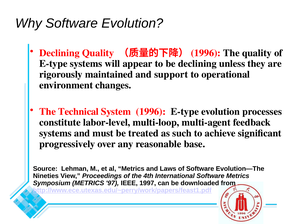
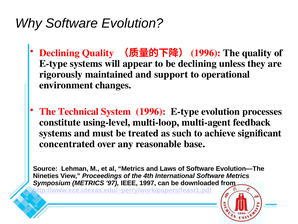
labor-level: labor-level -> using-level
progressively: progressively -> concentrated
